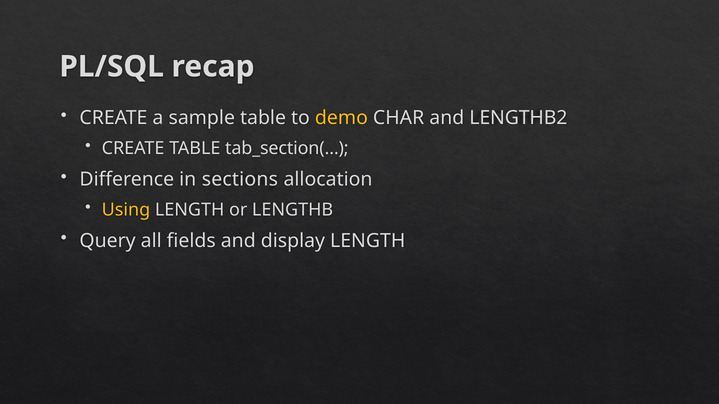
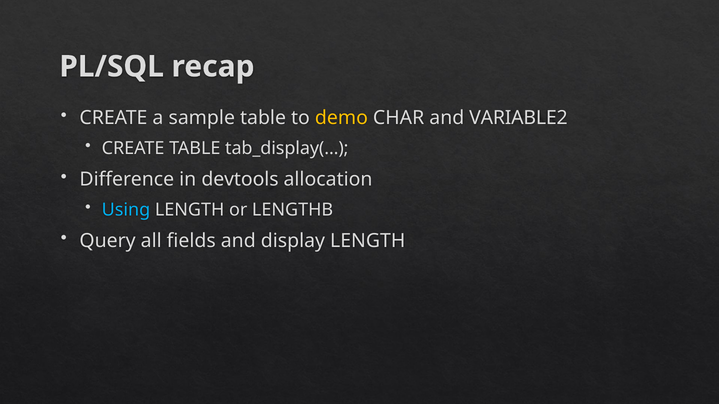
LENGTHB2: LENGTHB2 -> VARIABLE2
tab_section(…: tab_section(… -> tab_display(…
sections: sections -> devtools
Using colour: yellow -> light blue
